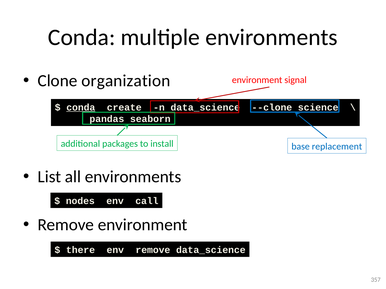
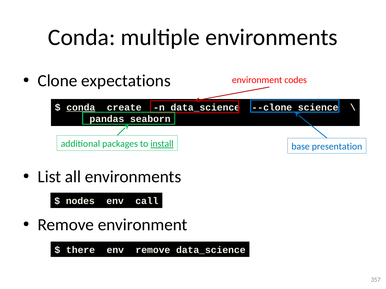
organization: organization -> expectations
signal: signal -> codes
install underline: none -> present
replacement: replacement -> presentation
